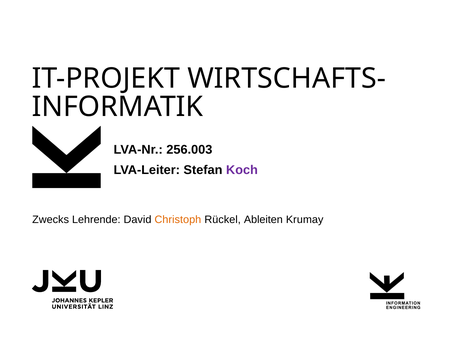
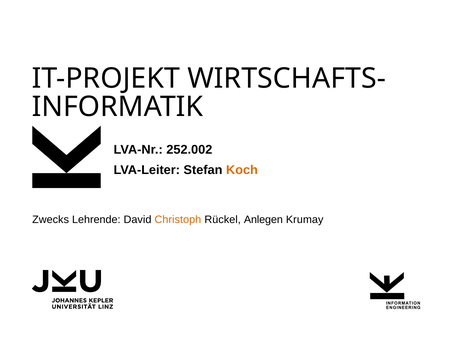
256.003: 256.003 -> 252.002
Koch colour: purple -> orange
Ableiten: Ableiten -> Anlegen
